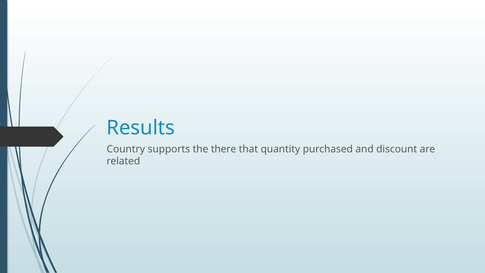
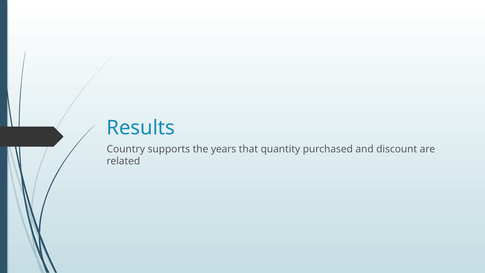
there: there -> years
